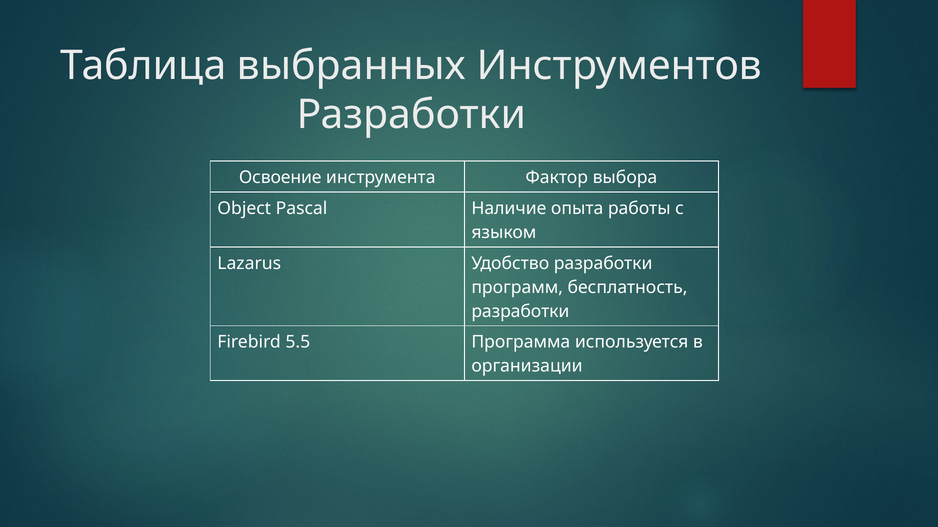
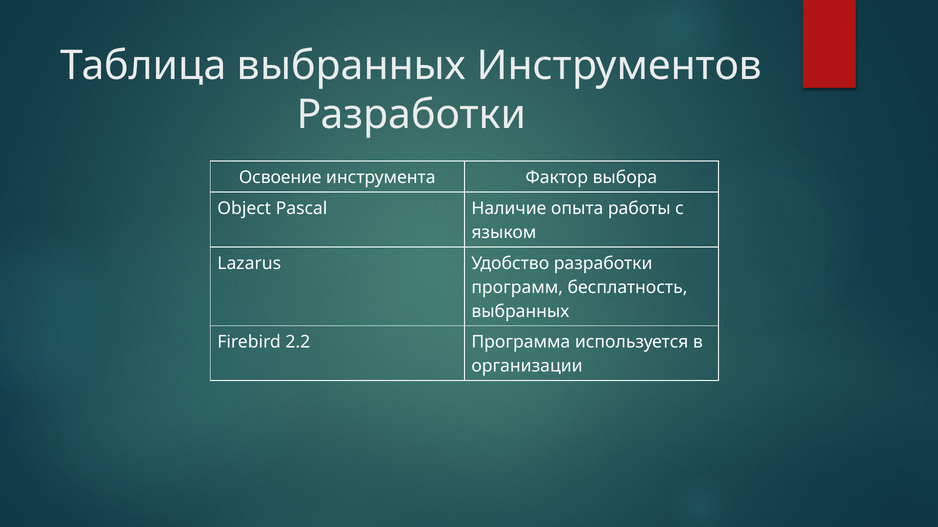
разработки at (520, 312): разработки -> выбранных
5.5: 5.5 -> 2.2
